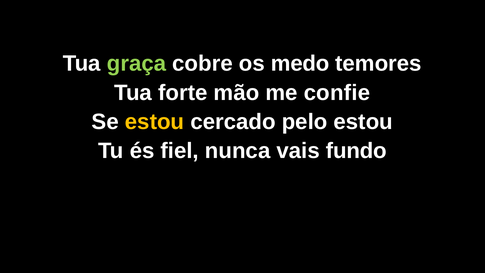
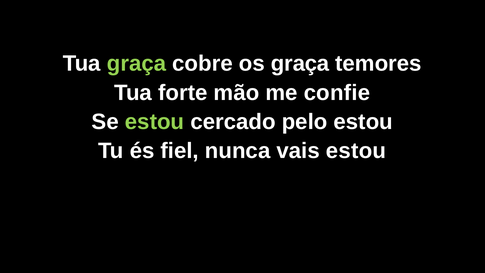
os medo: medo -> graça
estou at (155, 122) colour: yellow -> light green
vais fundo: fundo -> estou
